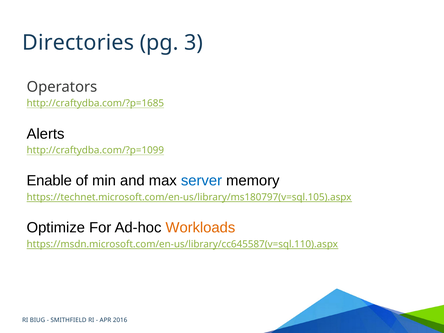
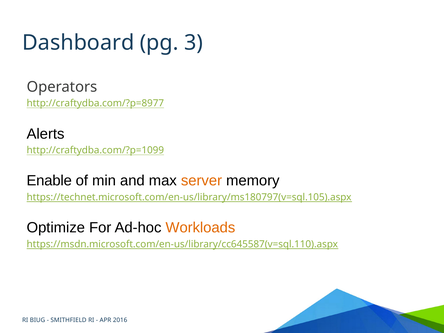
Directories: Directories -> Dashboard
http://craftydba.com/?p=1685: http://craftydba.com/?p=1685 -> http://craftydba.com/?p=8977
server colour: blue -> orange
